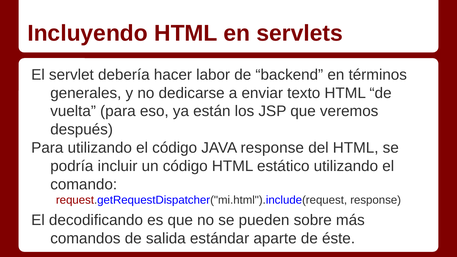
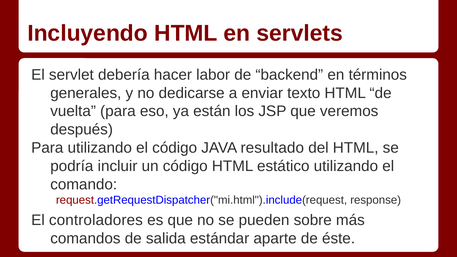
JAVA response: response -> resultado
decodificando: decodificando -> controladores
